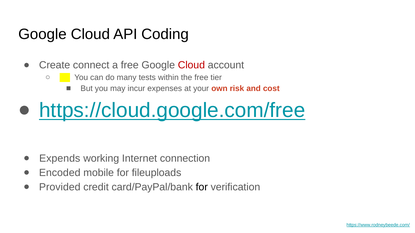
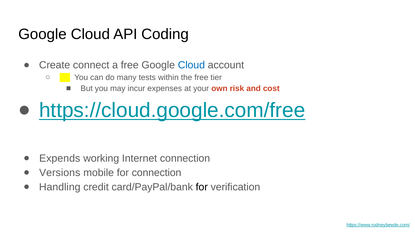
Cloud at (191, 65) colour: red -> blue
Encoded: Encoded -> Versions
for fileuploads: fileuploads -> connection
Provided: Provided -> Handling
